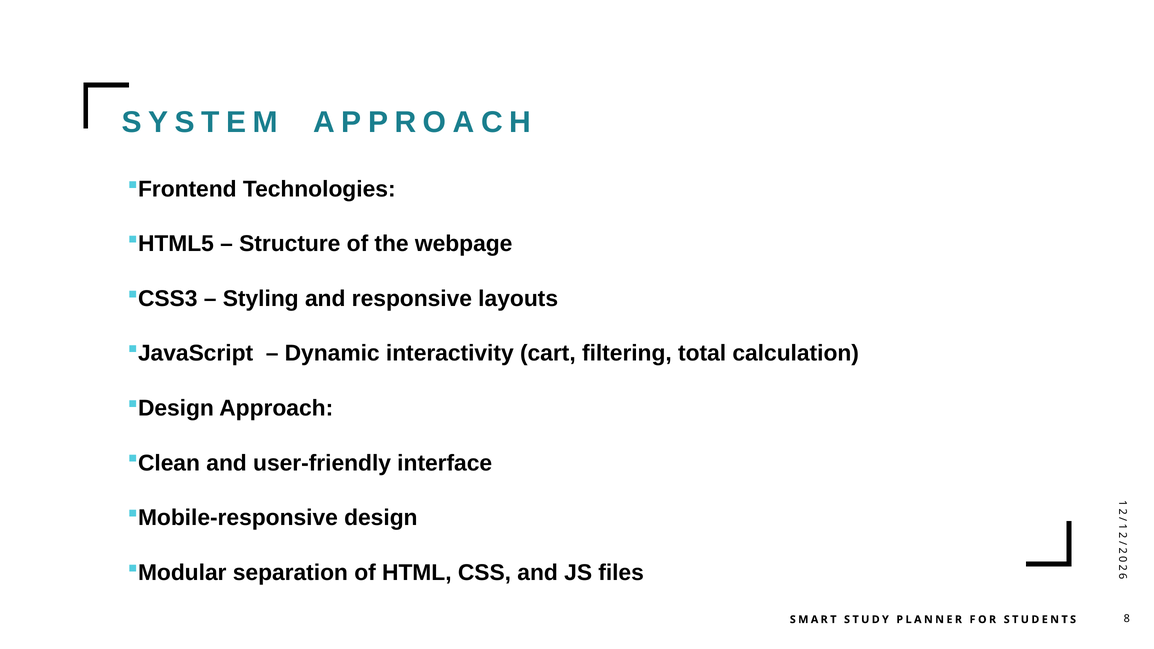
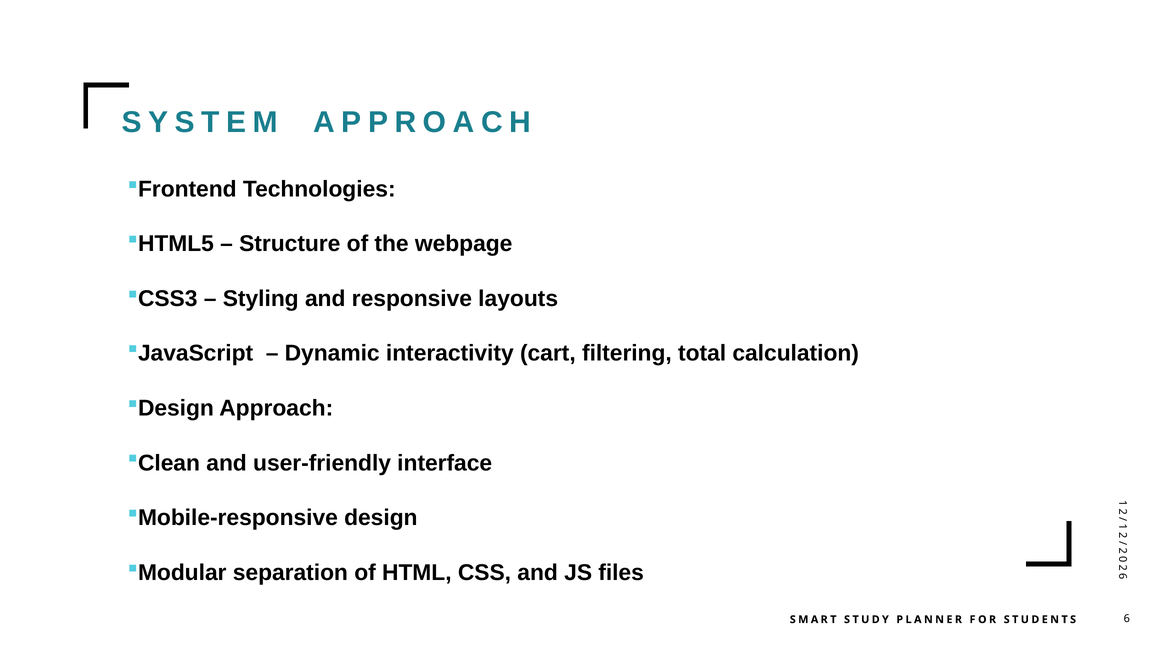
STUDENTS 8: 8 -> 6
